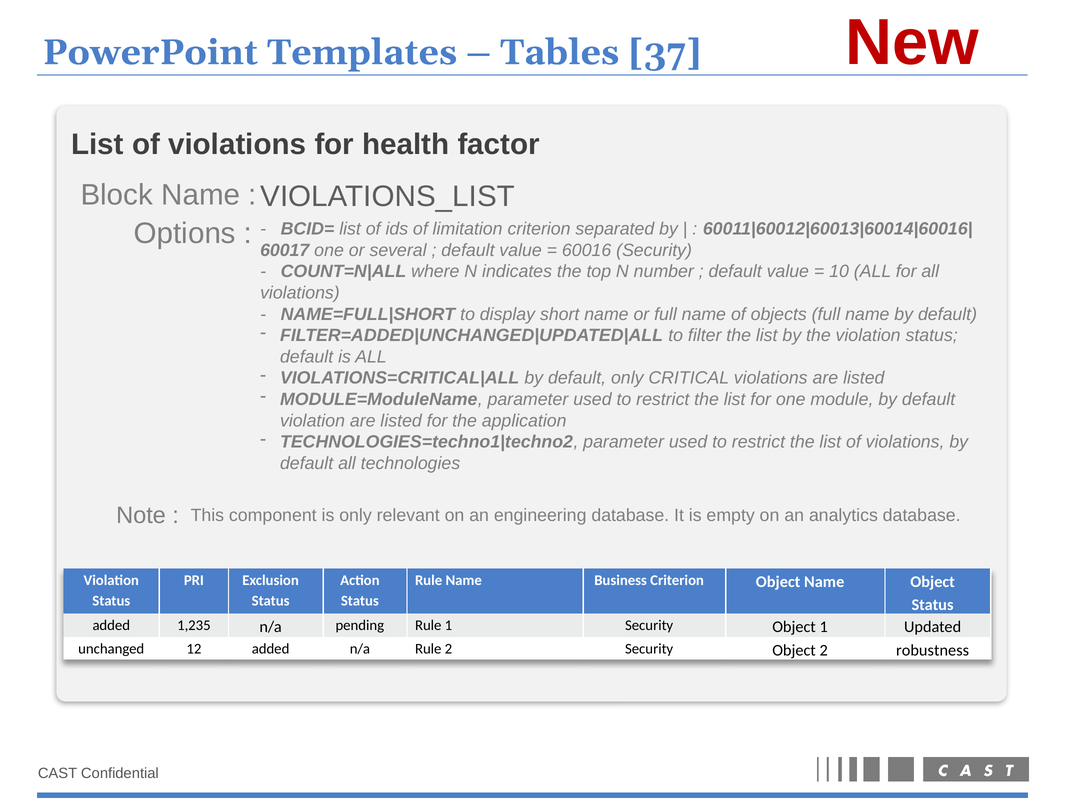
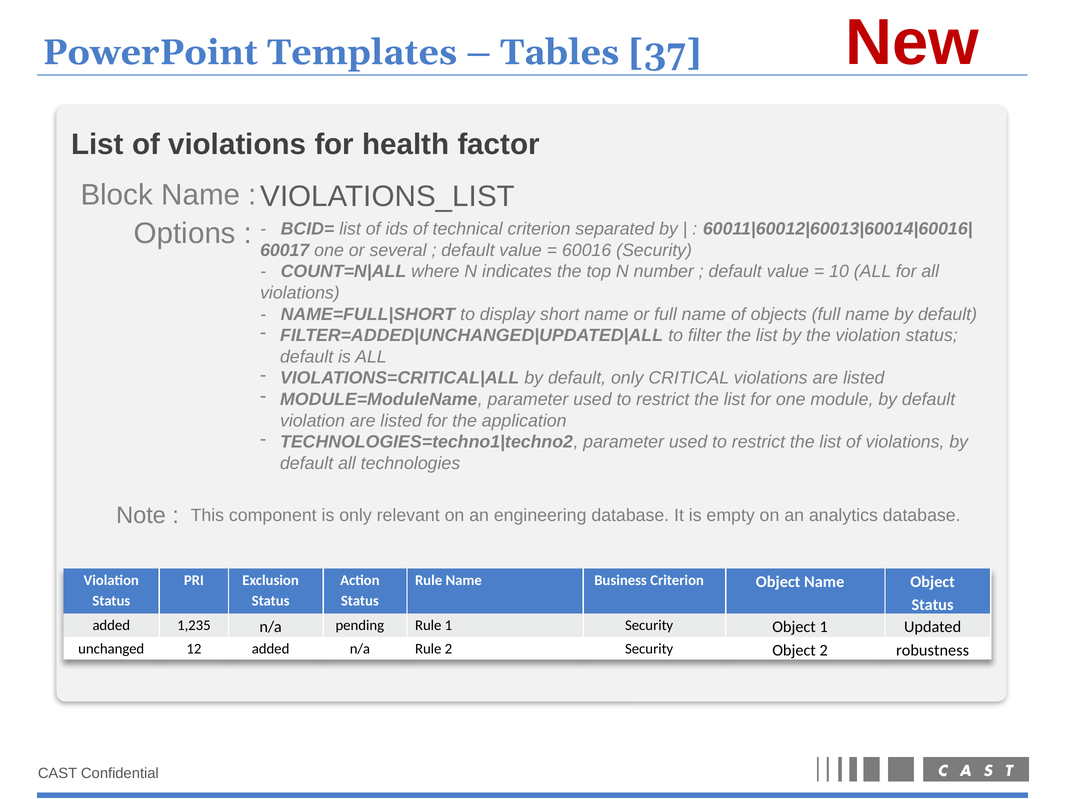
limitation: limitation -> technical
